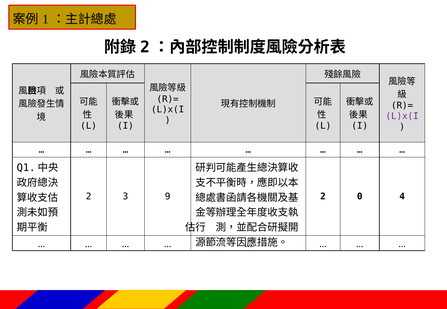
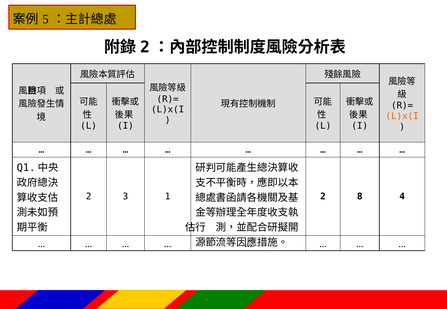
1: 1 -> 5
L)x(I at (402, 116) colour: purple -> orange
9: 9 -> 1
0: 0 -> 8
